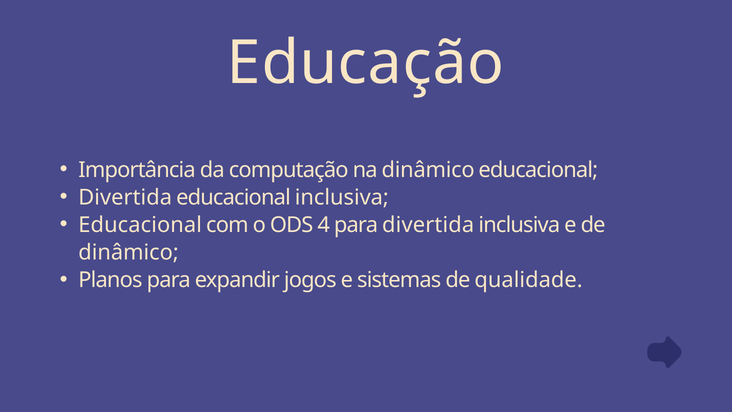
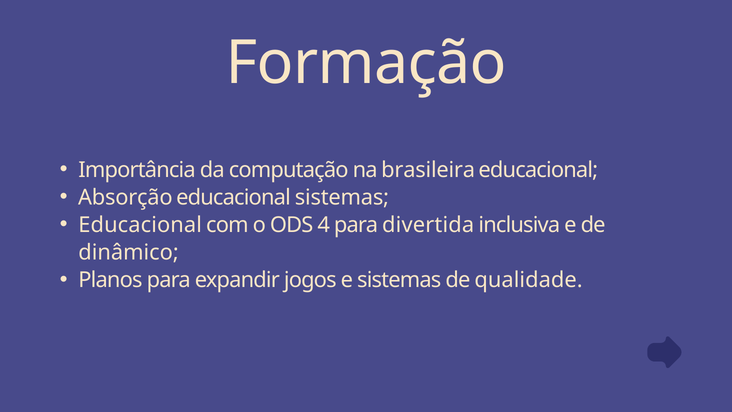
Educação: Educação -> Formação
na dinâmico: dinâmico -> brasileira
Divertida at (125, 197): Divertida -> Absorção
educacional inclusiva: inclusiva -> sistemas
